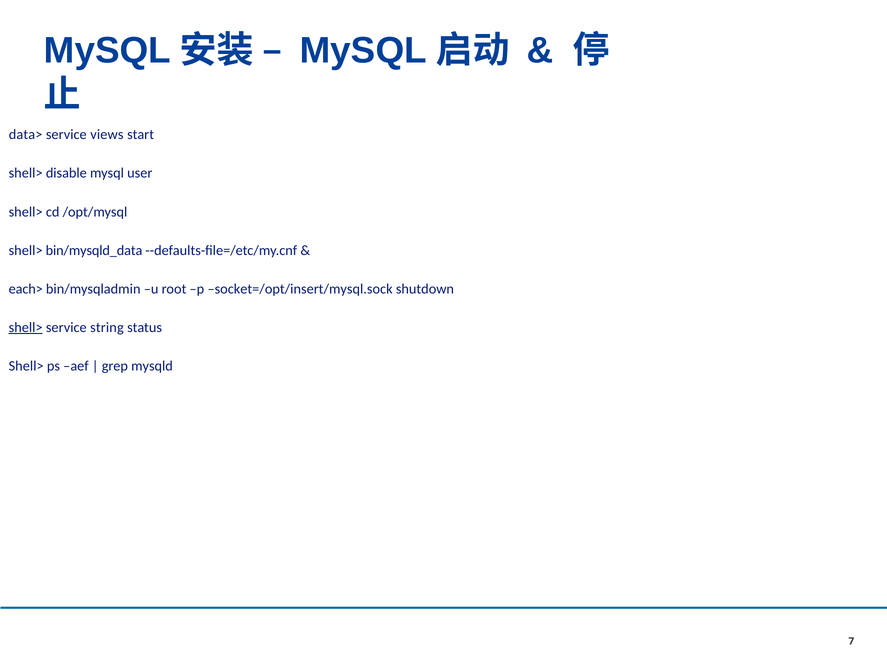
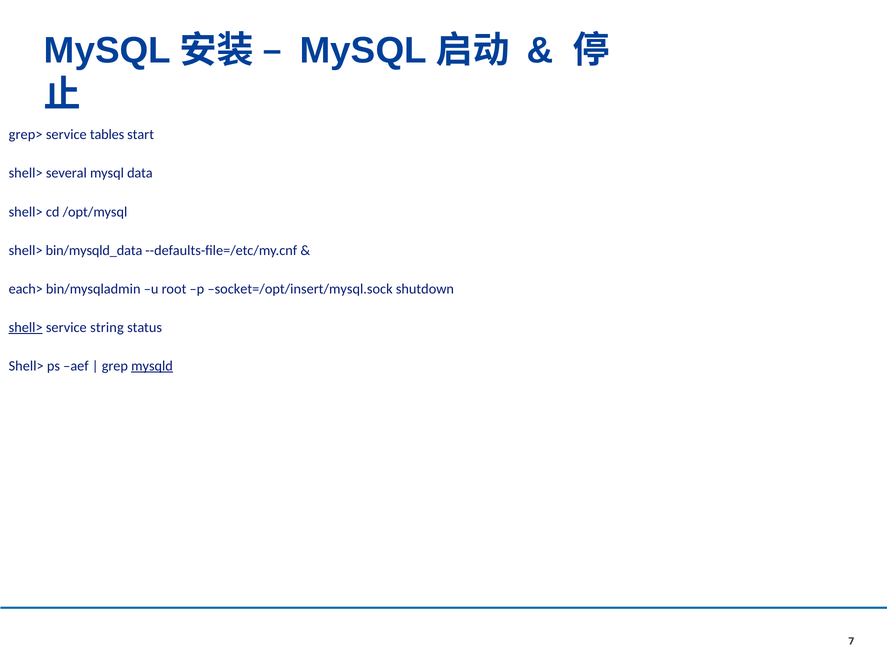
data>: data> -> grep>
views: views -> tables
disable: disable -> several
user: user -> data
mysqld underline: none -> present
